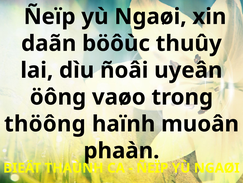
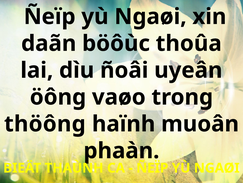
thuûy: thuûy -> thoûa
